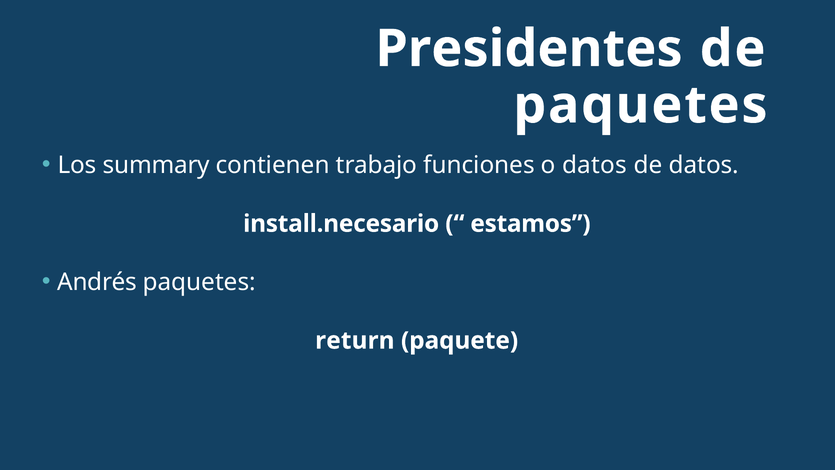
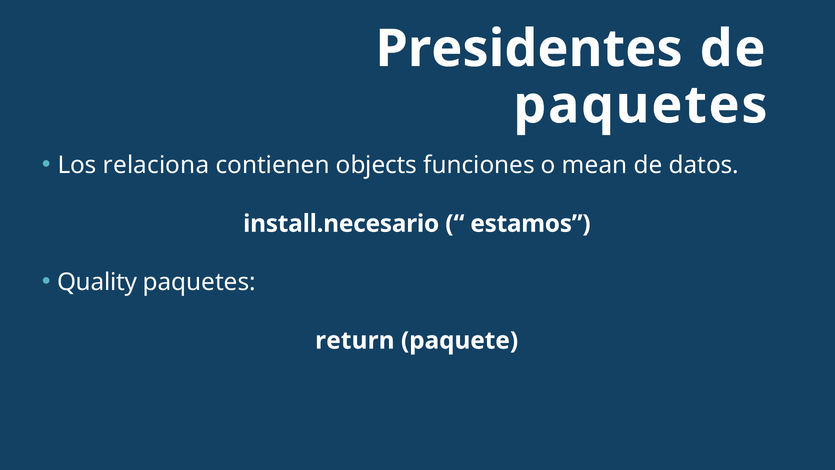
summary: summary -> relaciona
trabajo: trabajo -> objects
o datos: datos -> mean
Andrés: Andrés -> Quality
